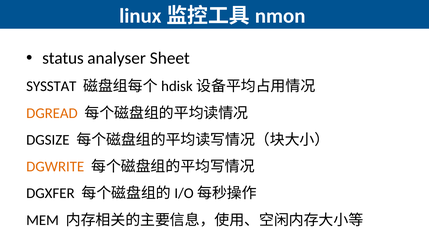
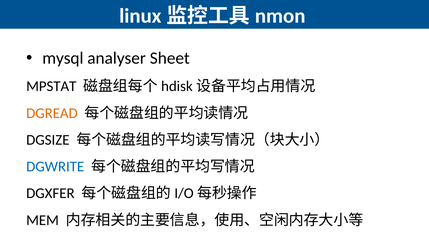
status: status -> mysql
SYSSTAT: SYSSTAT -> MPSTAT
DGWRITE colour: orange -> blue
